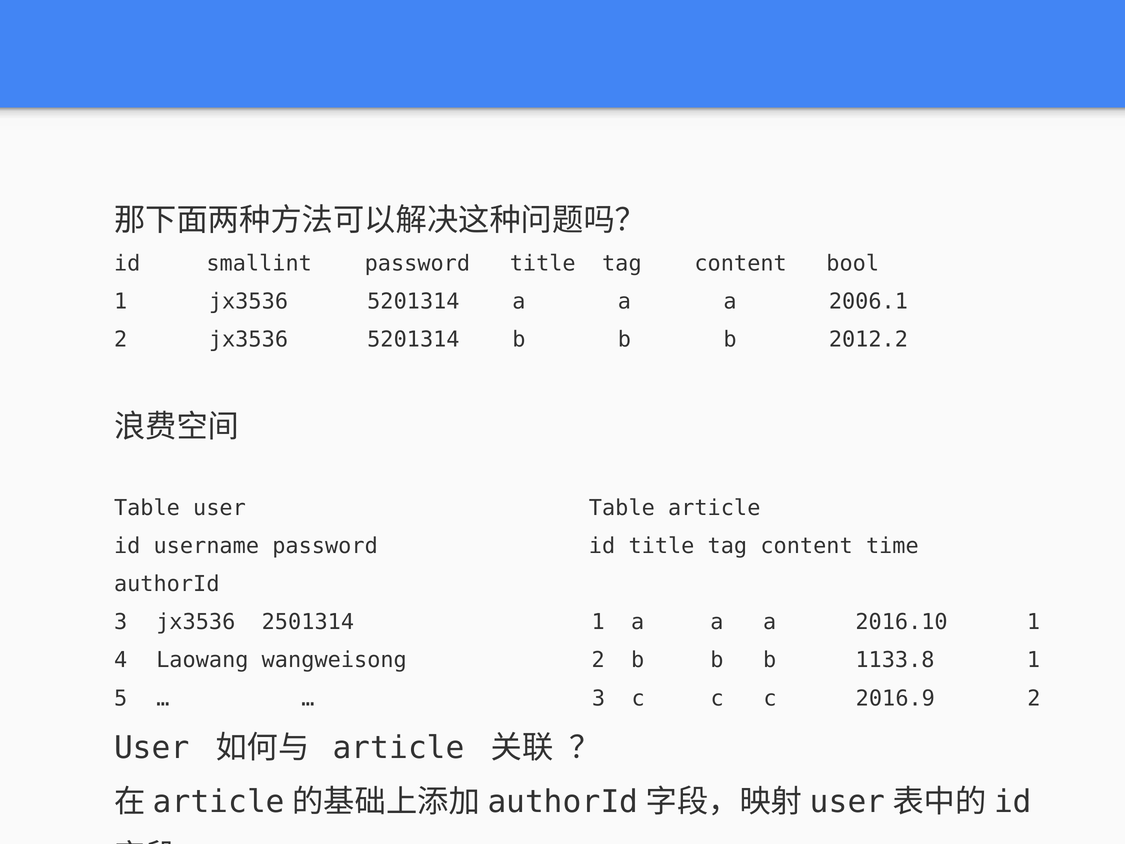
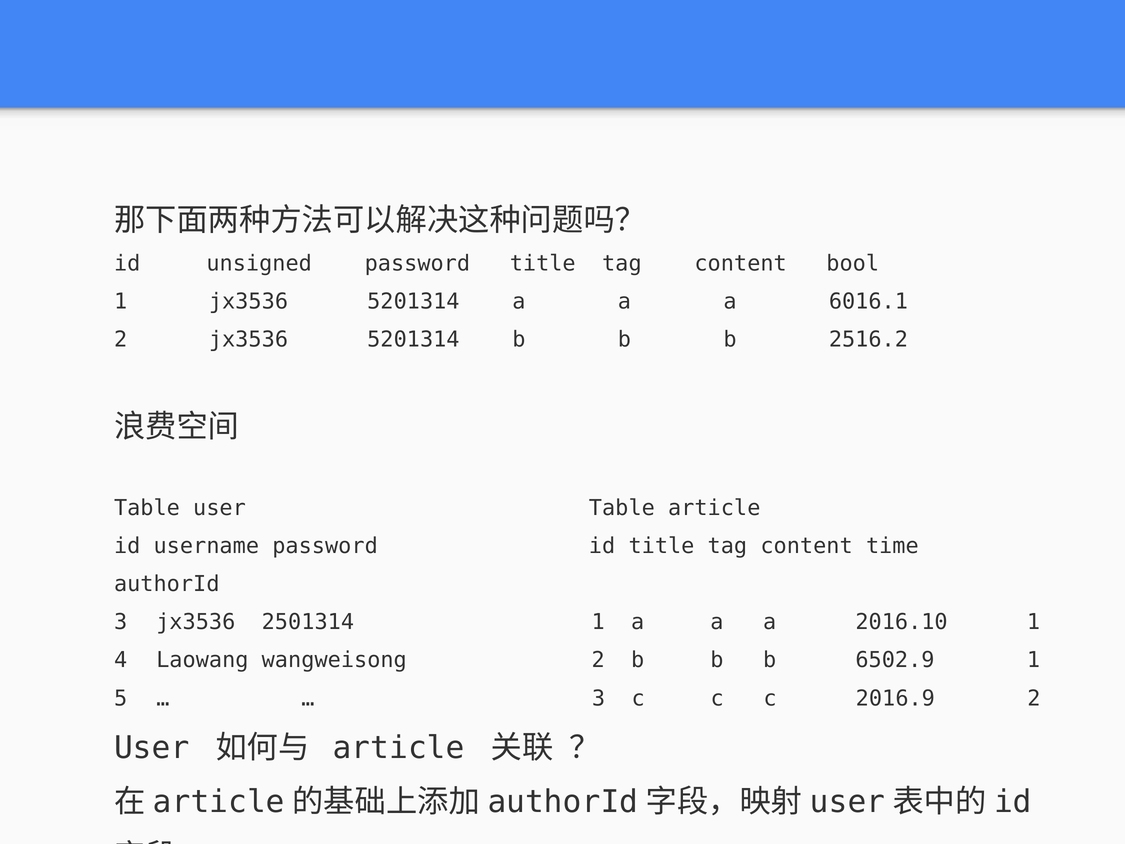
smallint: smallint -> unsigned
2006.1: 2006.1 -> 6016.1
2012.2: 2012.2 -> 2516.2
1133.8: 1133.8 -> 6502.9
